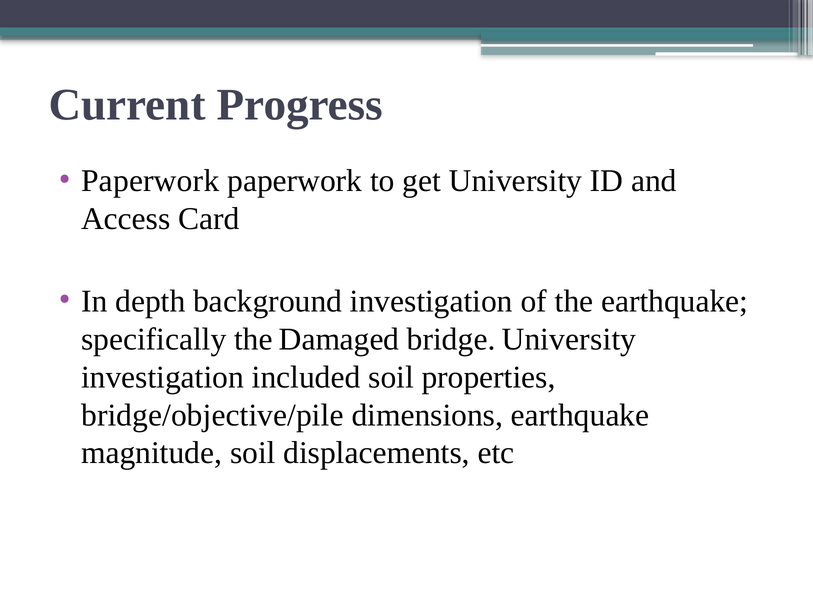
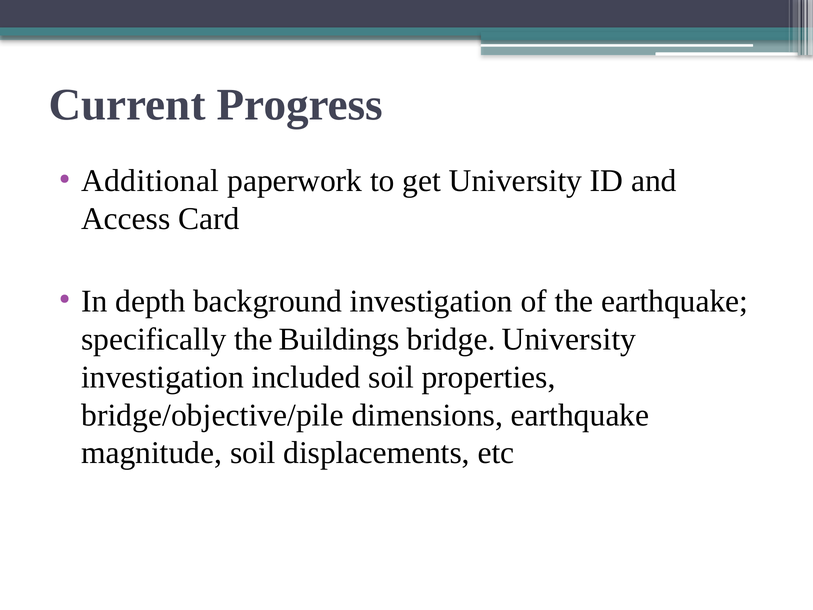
Paperwork at (150, 181): Paperwork -> Additional
Damaged: Damaged -> Buildings
